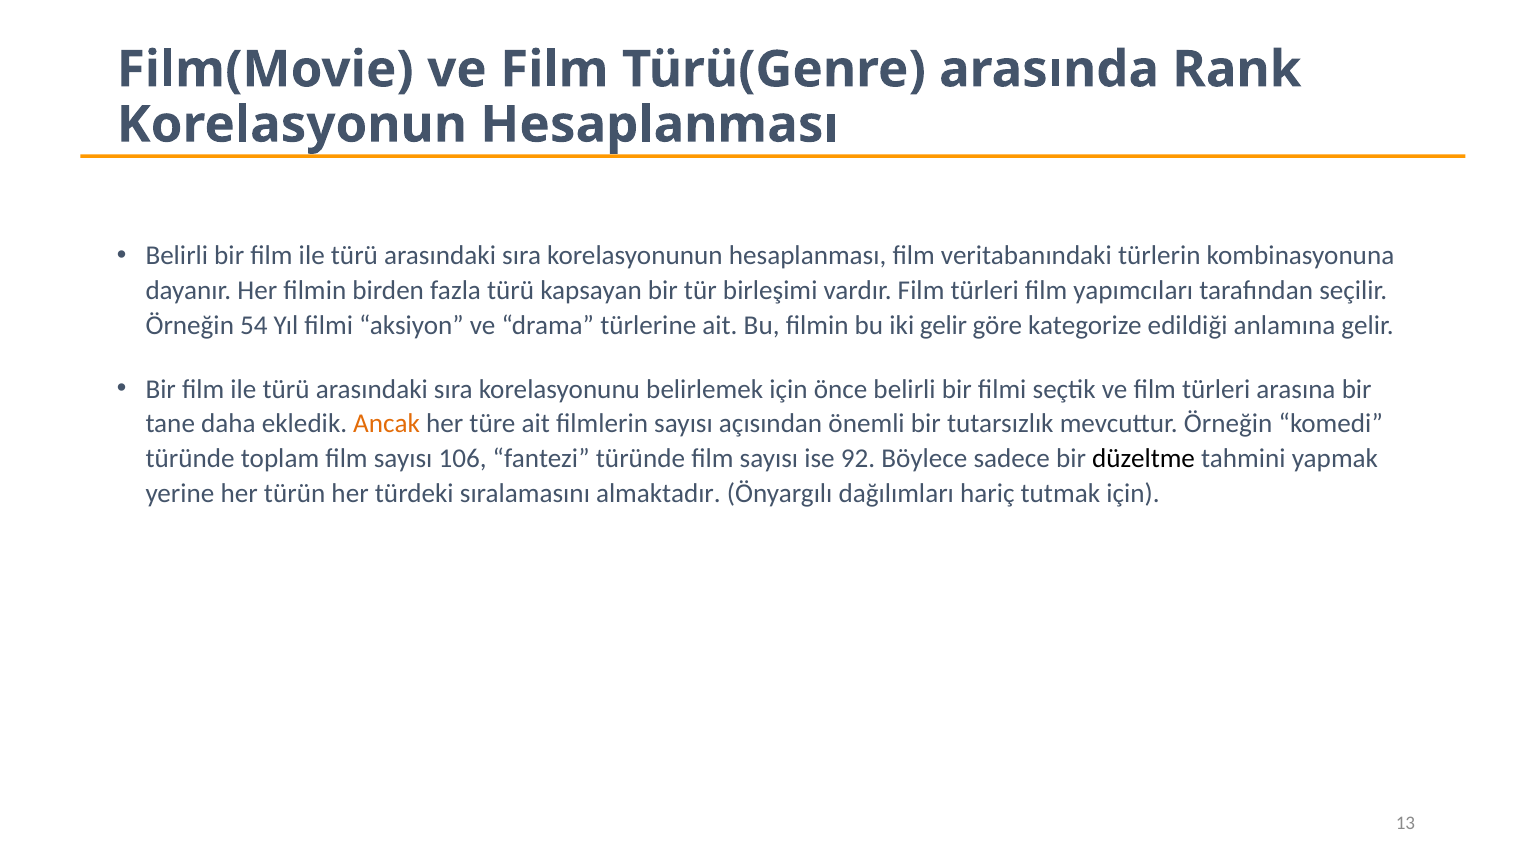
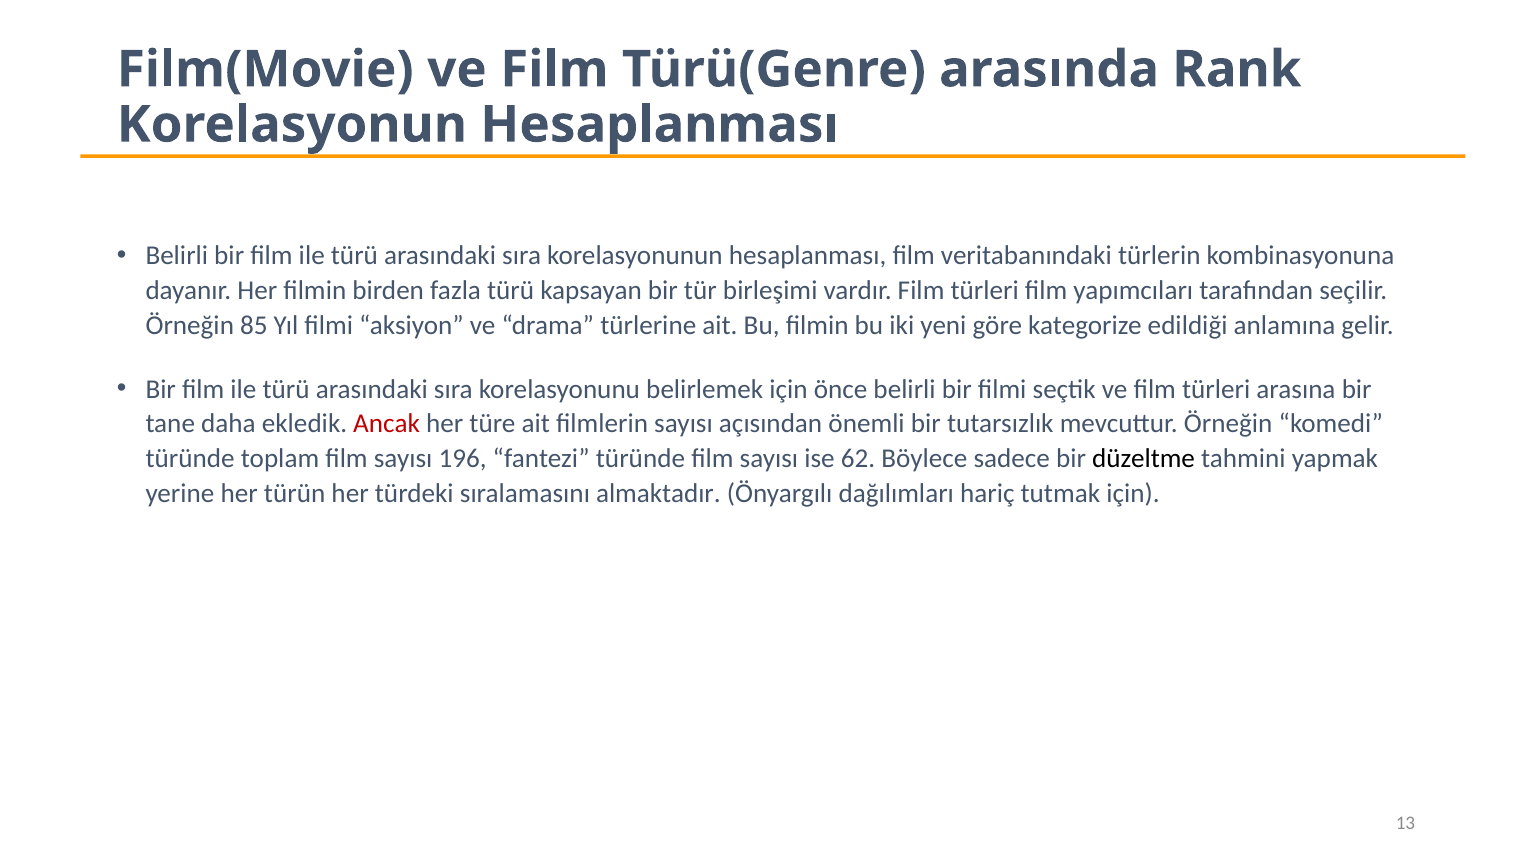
54: 54 -> 85
iki gelir: gelir -> yeni
Ancak colour: orange -> red
106: 106 -> 196
92: 92 -> 62
